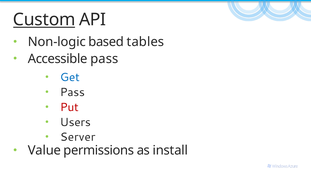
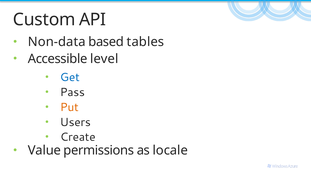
Custom underline: present -> none
Non-logic: Non-logic -> Non-data
Accessible pass: pass -> level
Put colour: red -> orange
Server: Server -> Create
install: install -> locale
